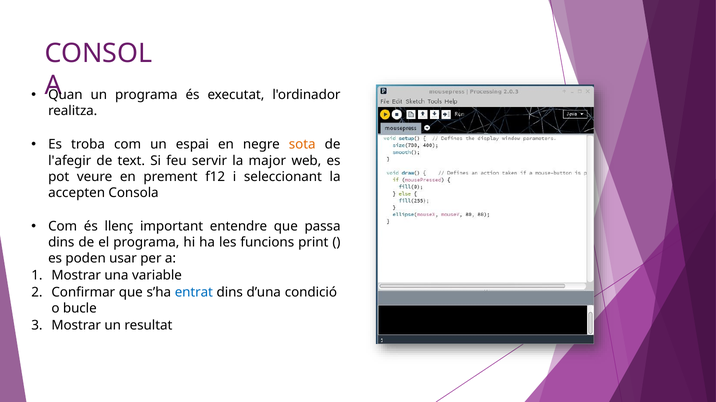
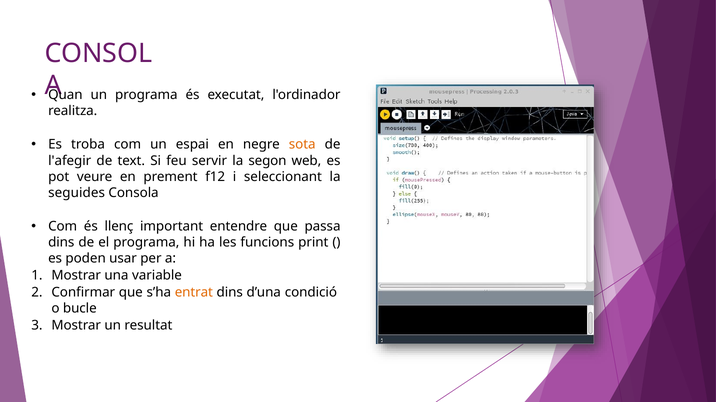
major: major -> segon
accepten: accepten -> seguides
entrat colour: blue -> orange
